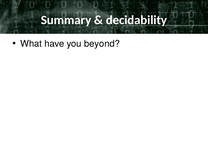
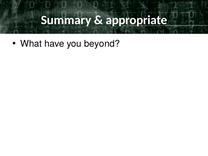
decidability: decidability -> appropriate
